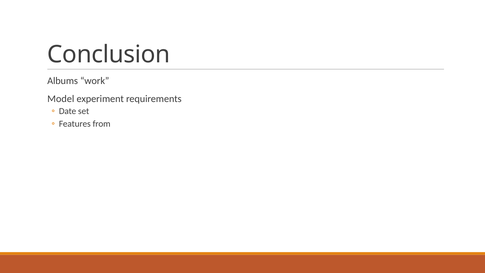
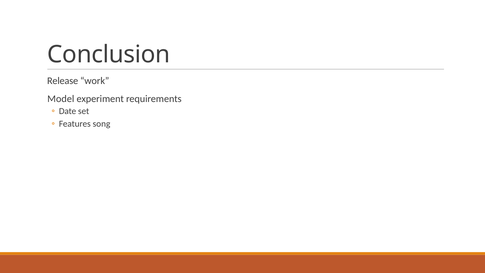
Albums: Albums -> Release
from: from -> song
